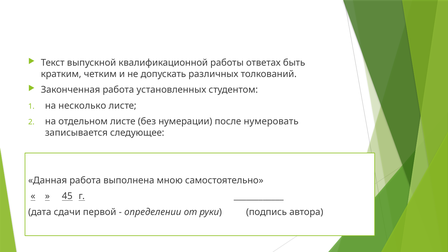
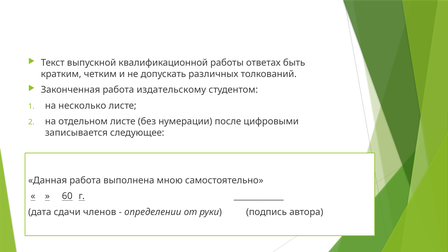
установленных: установленных -> издательскому
нумеровать: нумеровать -> цифровыми
45: 45 -> 60
первой: первой -> членов
